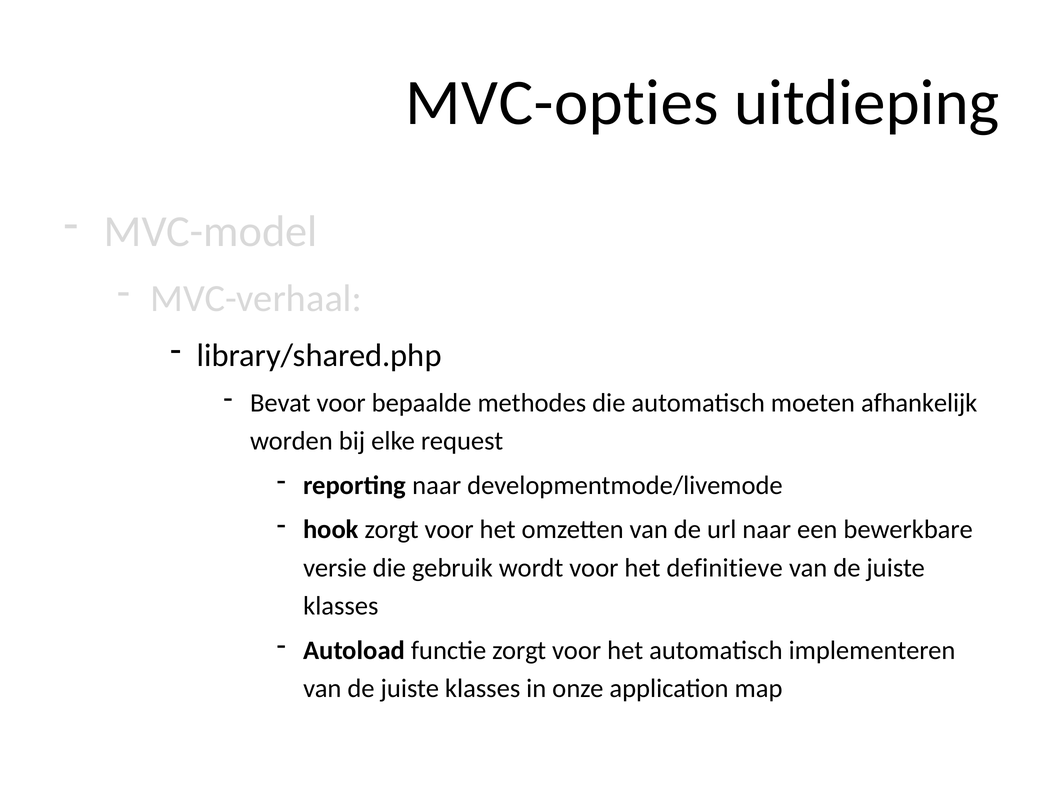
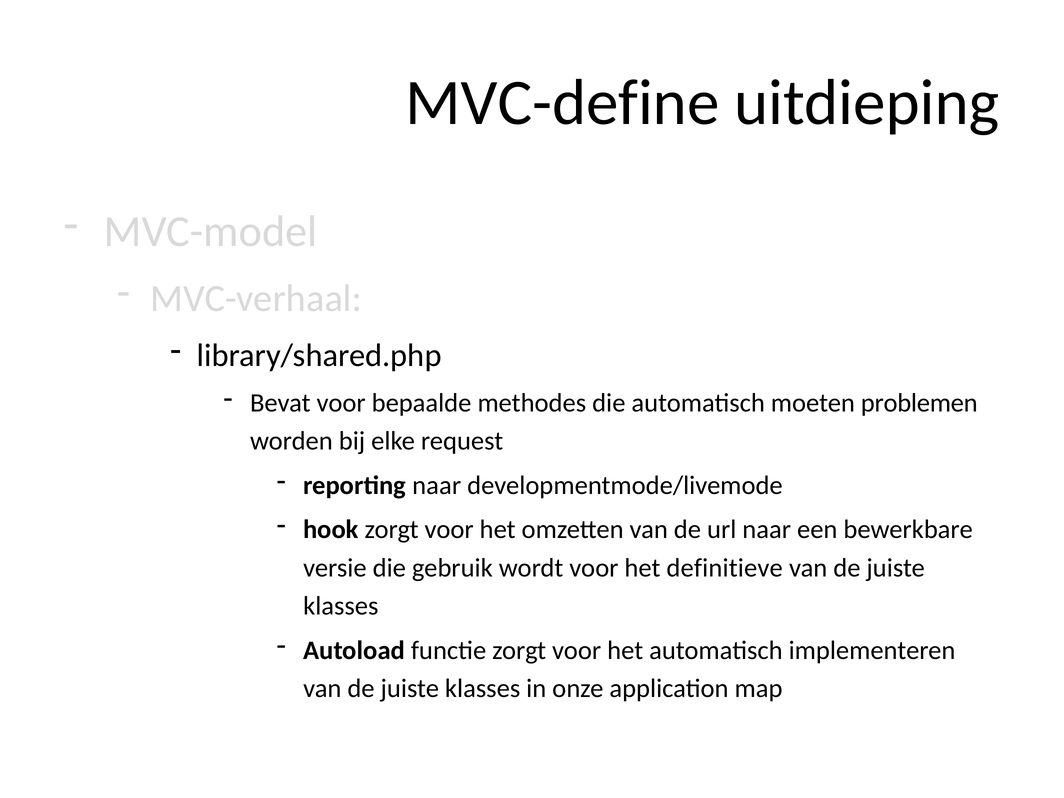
MVC-opties: MVC-opties -> MVC-define
afhankelijk: afhankelijk -> problemen
